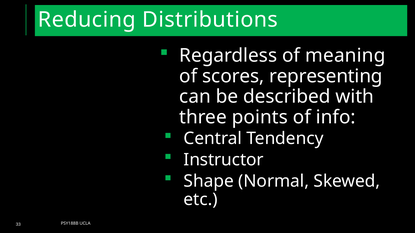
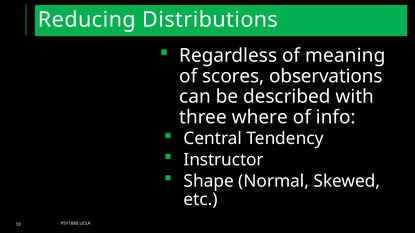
representing: representing -> observations
points: points -> where
